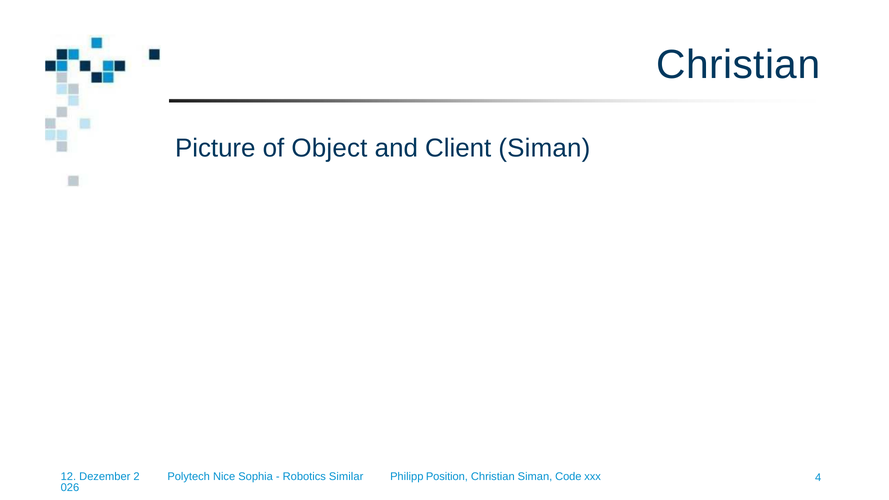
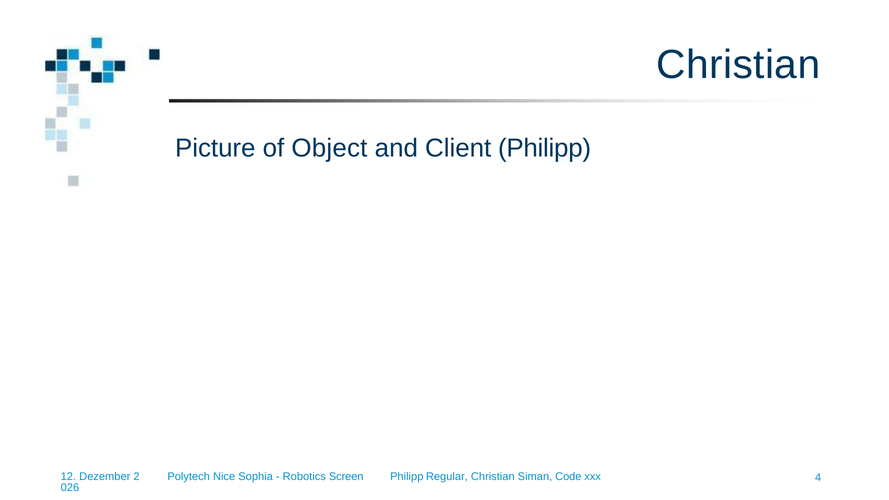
Client Siman: Siman -> Philipp
Similar: Similar -> Screen
Position: Position -> Regular
